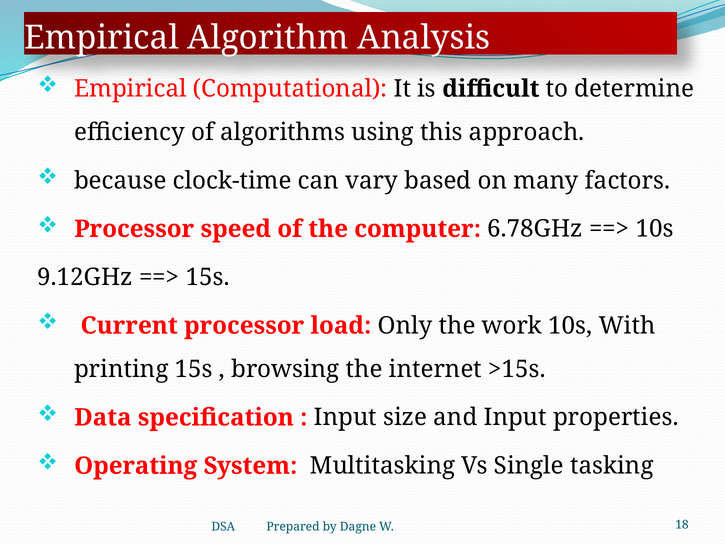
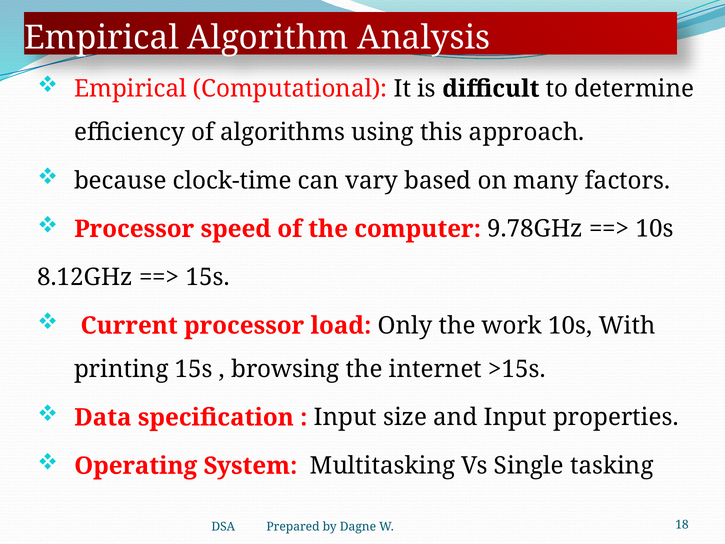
6.78GHz: 6.78GHz -> 9.78GHz
9.12GHz: 9.12GHz -> 8.12GHz
